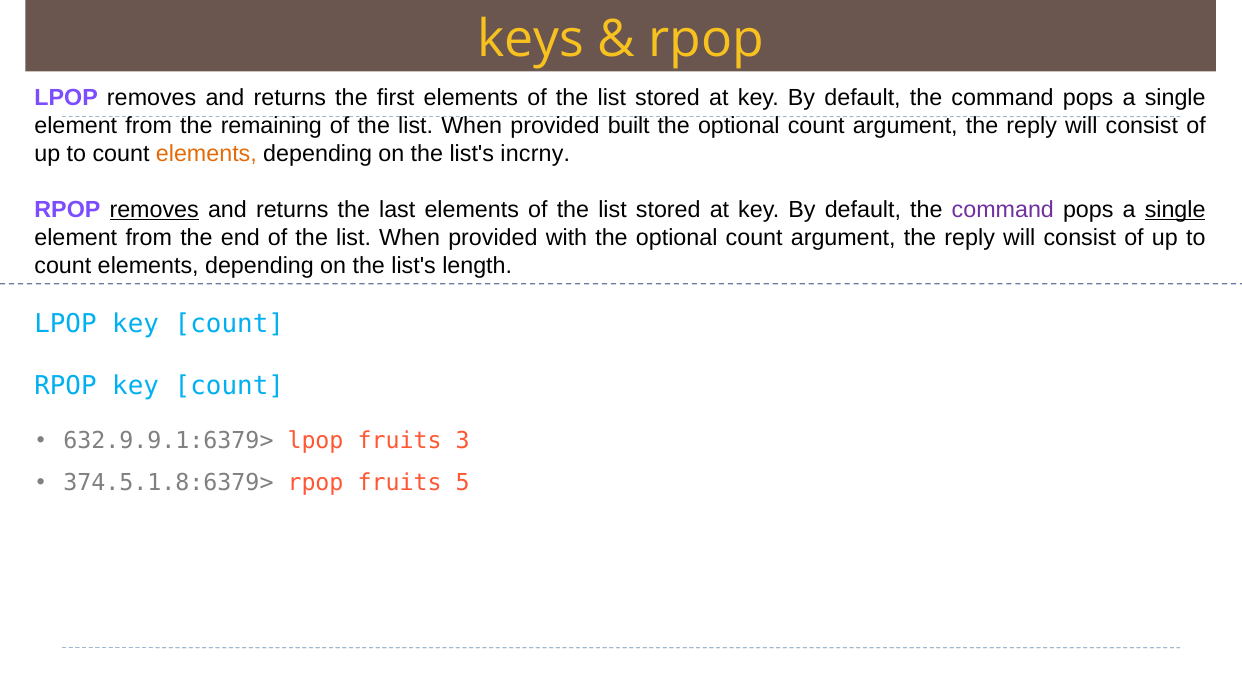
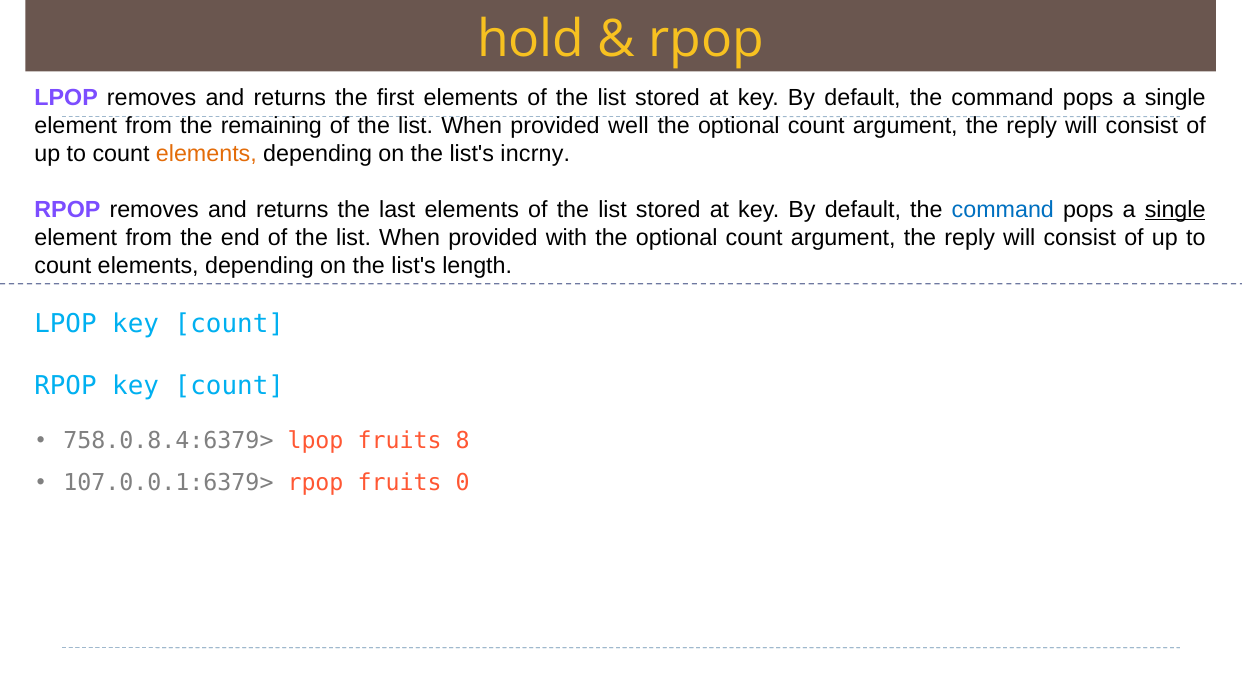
keys: keys -> hold
built: built -> well
removes at (154, 210) underline: present -> none
command at (1003, 210) colour: purple -> blue
632.9.9.1:6379>: 632.9.9.1:6379> -> 758.0.8.4:6379>
3: 3 -> 8
374.5.1.8:6379>: 374.5.1.8:6379> -> 107.0.0.1:6379>
5: 5 -> 0
